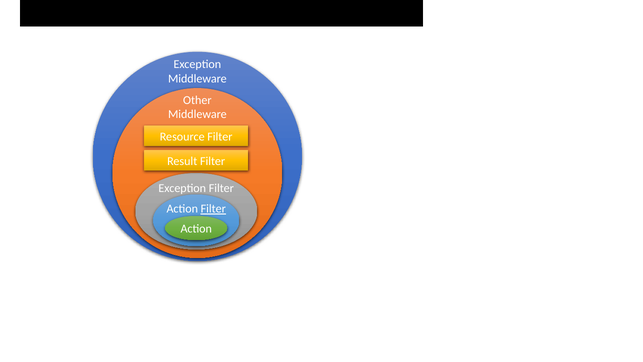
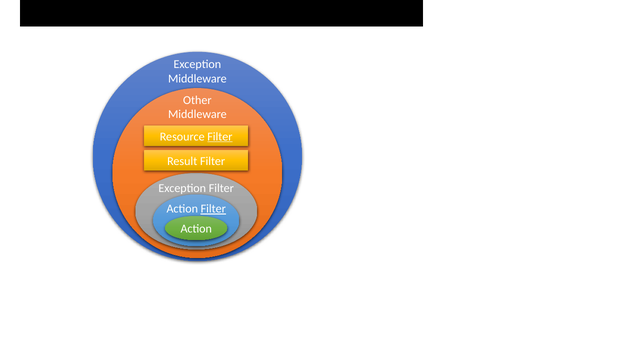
Filter at (220, 136) underline: none -> present
